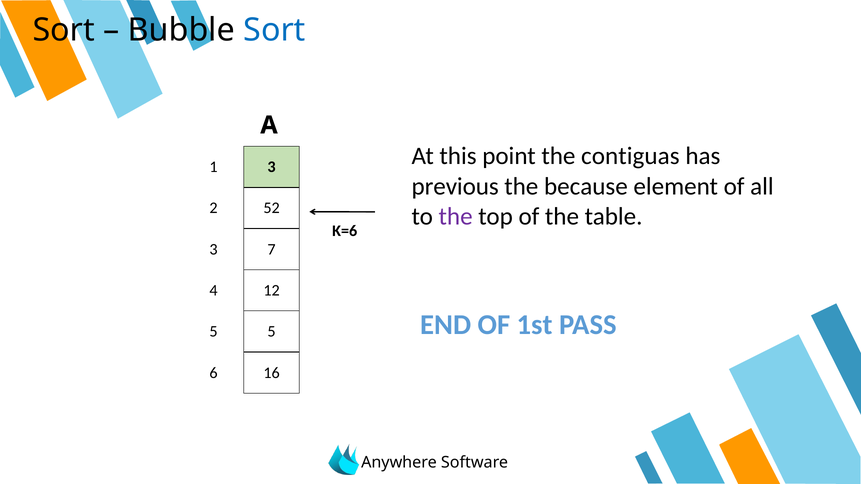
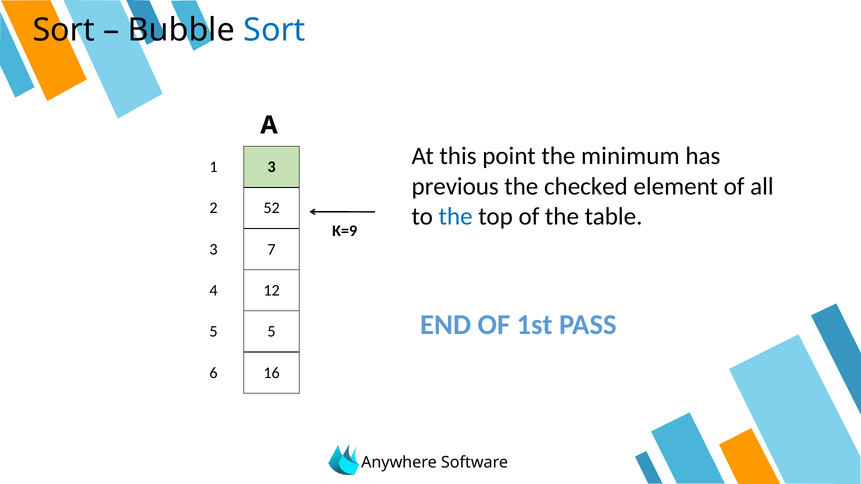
contiguas: contiguas -> minimum
because: because -> checked
the at (456, 217) colour: purple -> blue
Κ=6: Κ=6 -> Κ=9
